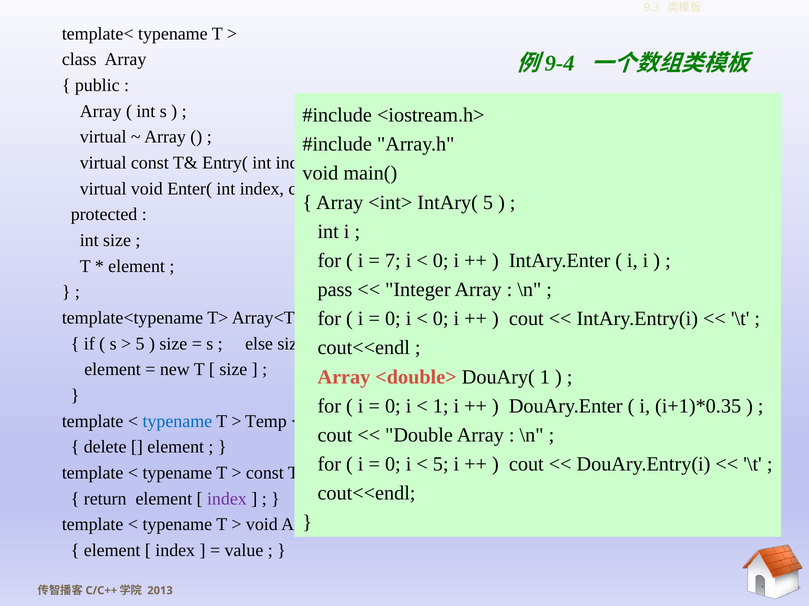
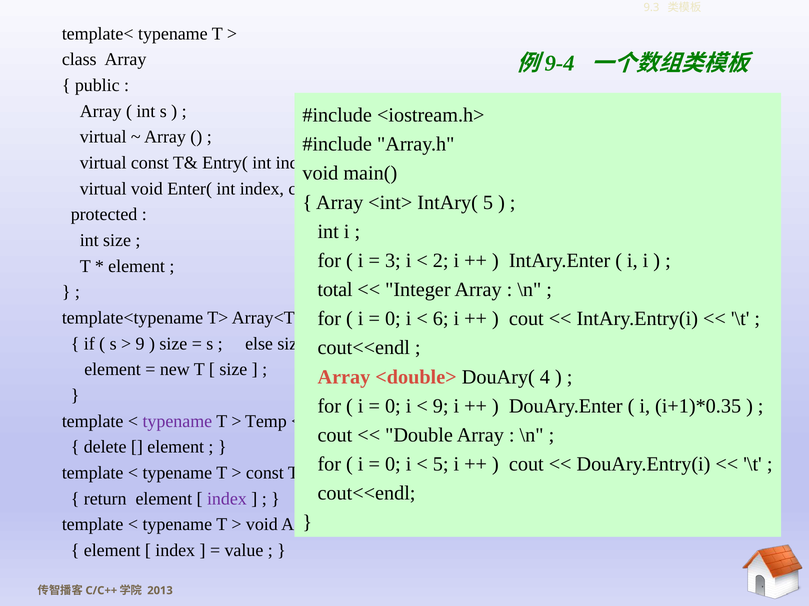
7: 7 -> 3
0 at (441, 261): 0 -> 2
pass: pass -> total
0 at (441, 319): 0 -> 6
5 at (140, 344): 5 -> 9
DouAry( 1: 1 -> 4
1 at (441, 406): 1 -> 9
typename at (177, 422) colour: blue -> purple
